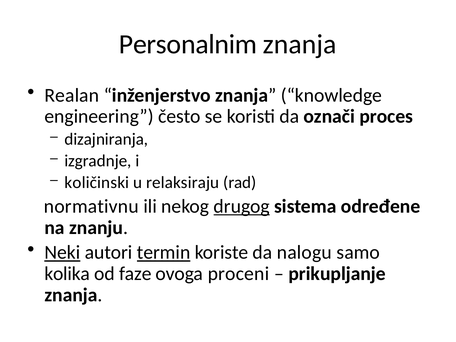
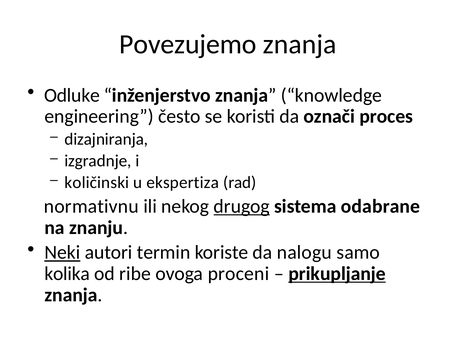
Personalnim: Personalnim -> Povezujemo
Realan: Realan -> Odluke
relaksiraju: relaksiraju -> ekspertiza
određene: određene -> odabrane
termin underline: present -> none
faze: faze -> ribe
prikupljanje underline: none -> present
